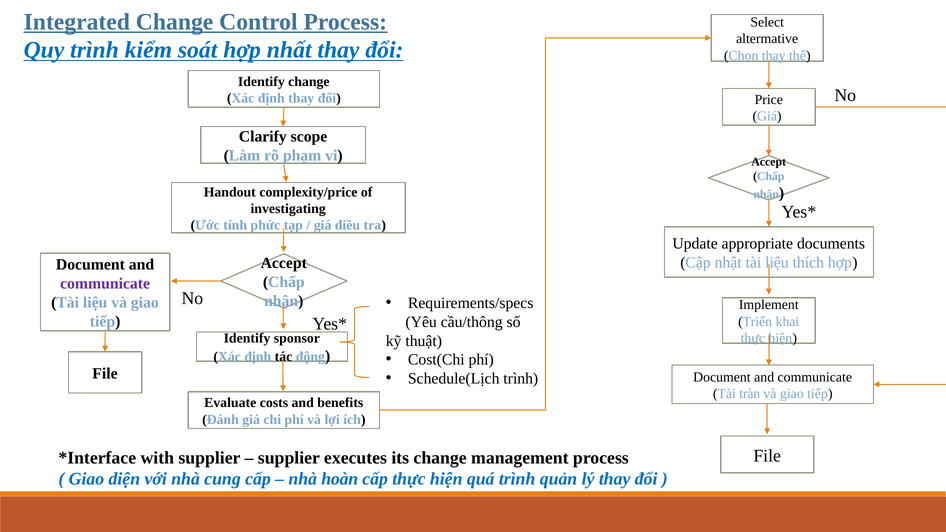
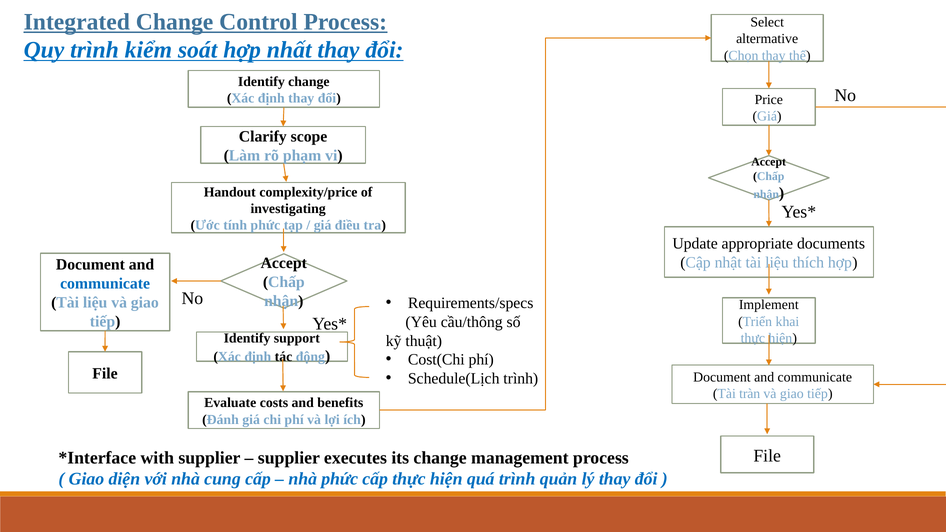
communicate at (105, 284) colour: purple -> blue
sponsor: sponsor -> support
nhà hoàn: hoàn -> phức
